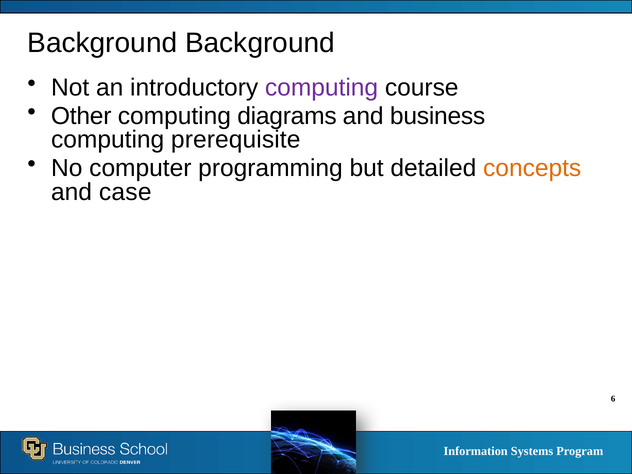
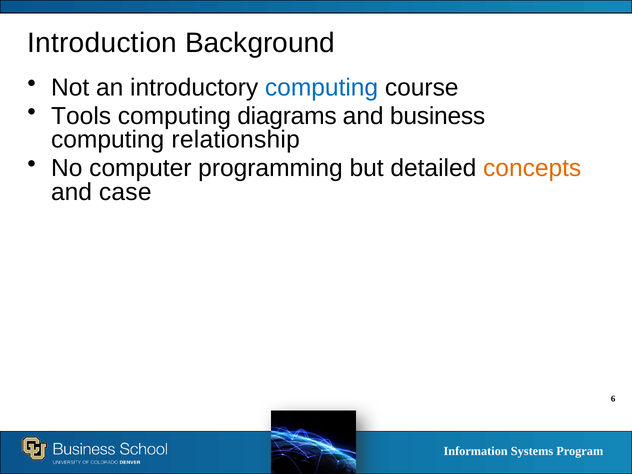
Background at (102, 43): Background -> Introduction
computing at (322, 88) colour: purple -> blue
Other: Other -> Tools
prerequisite: prerequisite -> relationship
